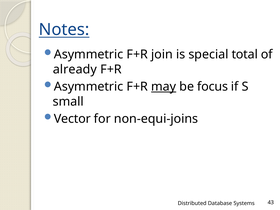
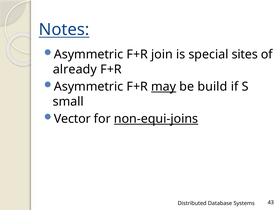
total: total -> sites
focus: focus -> build
non-equi-joins underline: none -> present
